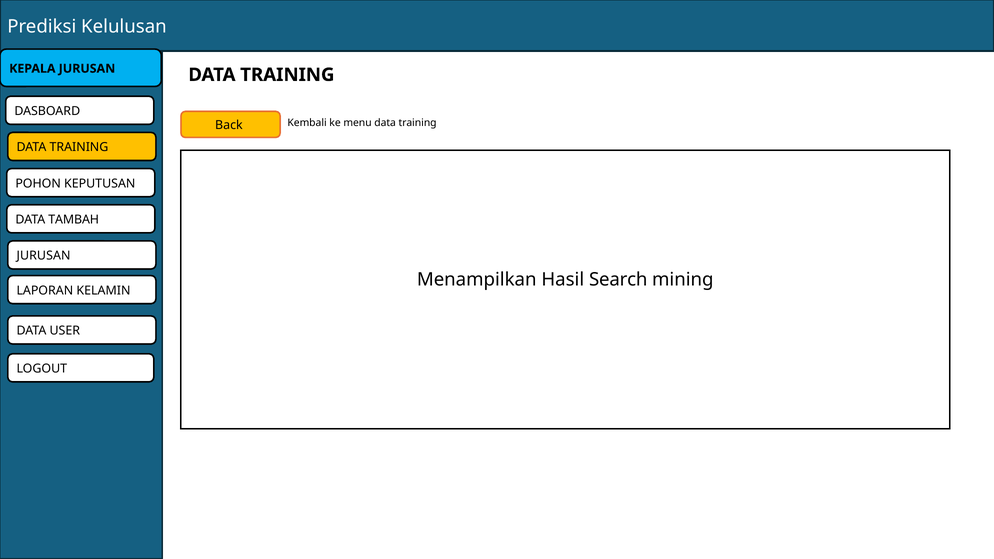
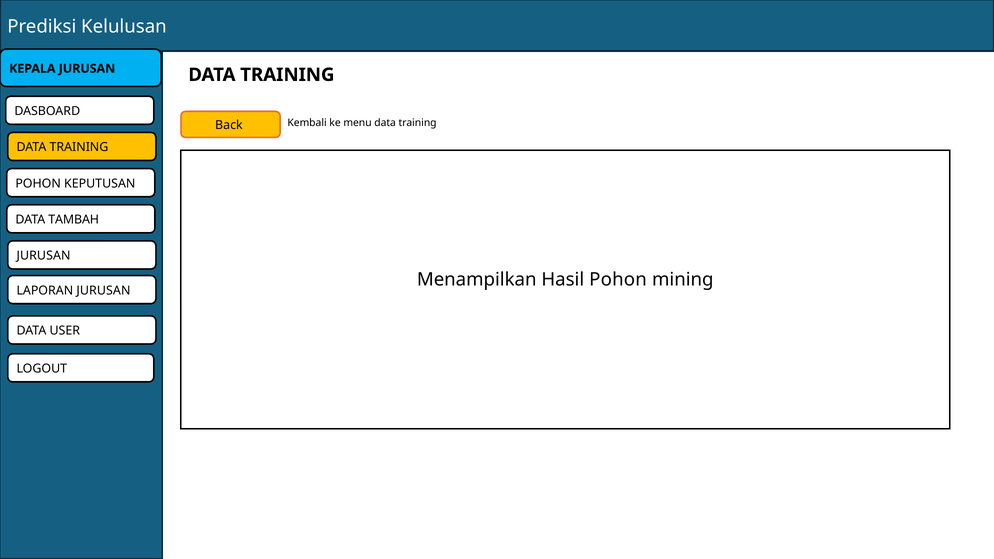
Hasil Search: Search -> Pohon
LAPORAN KELAMIN: KELAMIN -> JURUSAN
